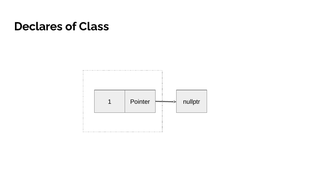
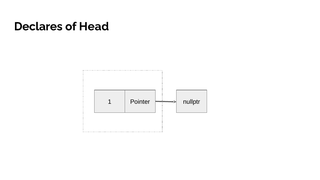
Class: Class -> Head
